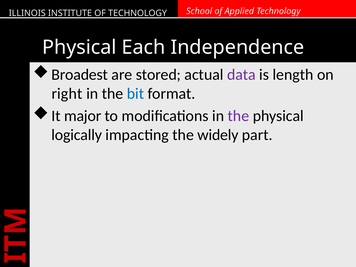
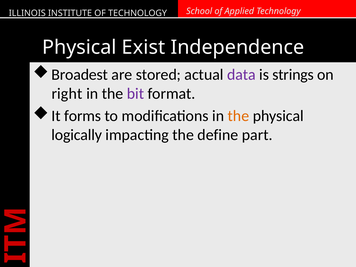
Each: Each -> Exist
length: length -> strings
bit colour: blue -> purple
major: major -> forms
the at (238, 116) colour: purple -> orange
widely: widely -> define
